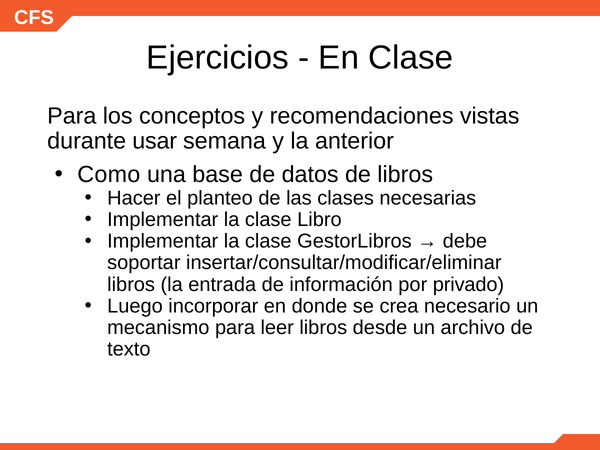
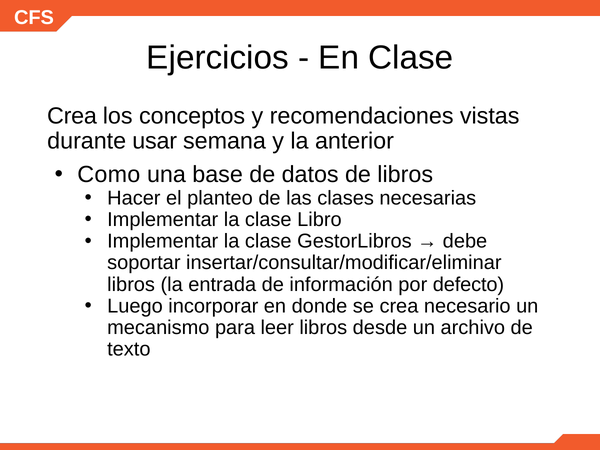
Para at (72, 116): Para -> Crea
privado: privado -> defecto
